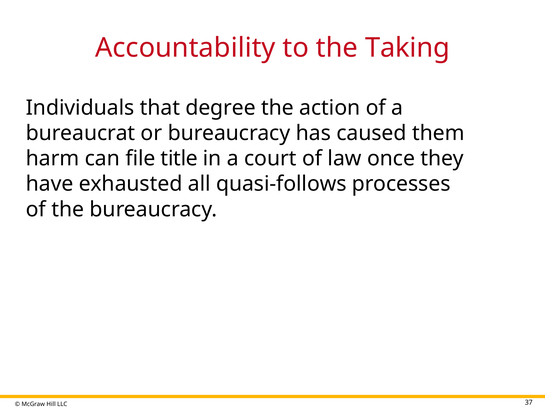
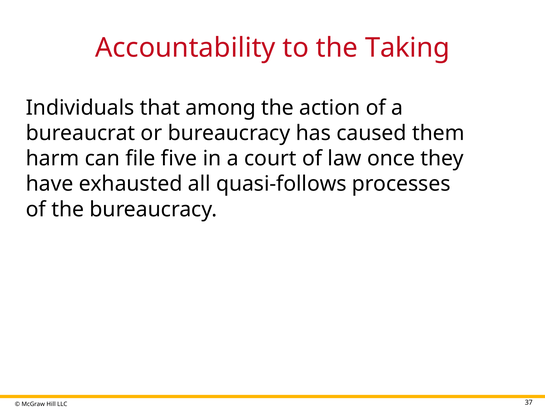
degree: degree -> among
title: title -> five
